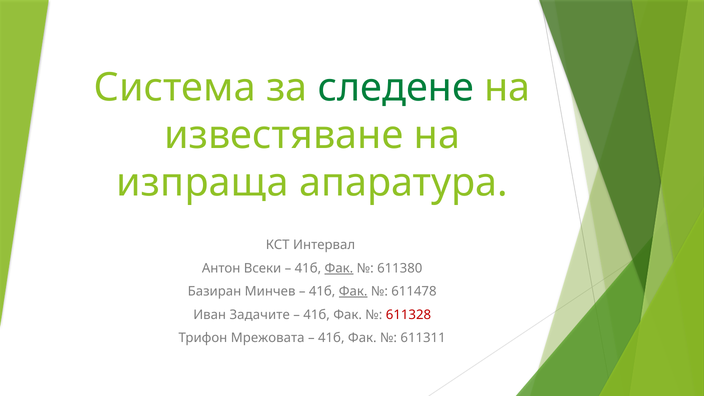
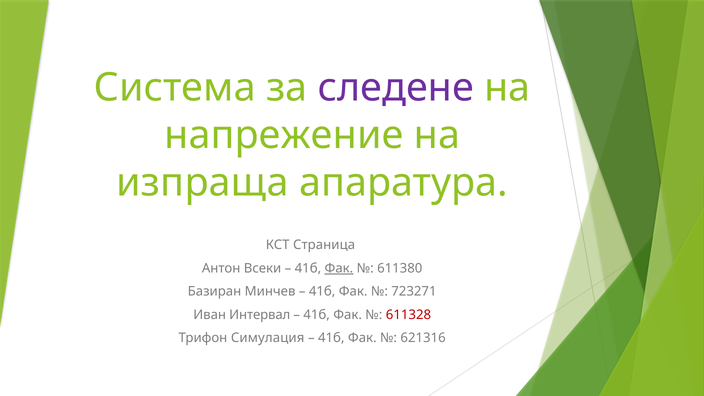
следене colour: green -> purple
известяване: известяване -> напрежение
Интервал: Интервал -> Страница
Фак at (353, 291) underline: present -> none
611478: 611478 -> 723271
Задачите: Задачите -> Интервал
Мрежовата: Мрежовата -> Симулация
611311: 611311 -> 621316
